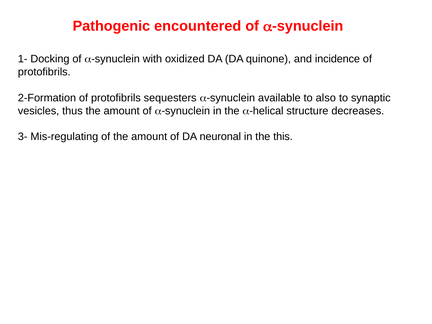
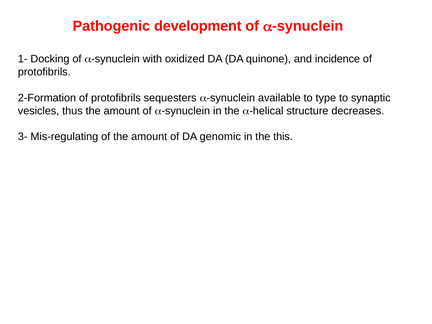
encountered: encountered -> development
also: also -> type
neuronal: neuronal -> genomic
